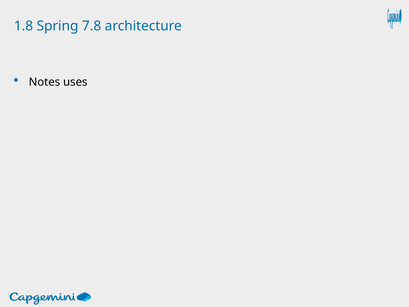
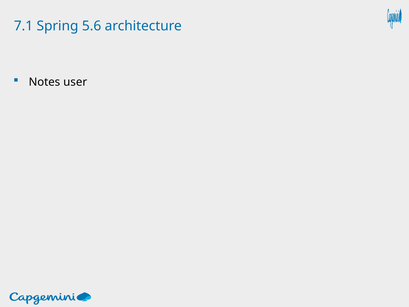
1.8: 1.8 -> 7.1
7.8: 7.8 -> 5.6
uses: uses -> user
